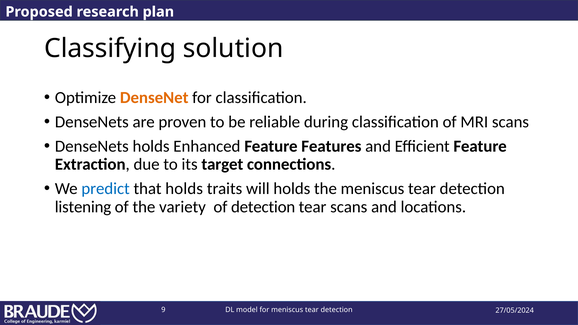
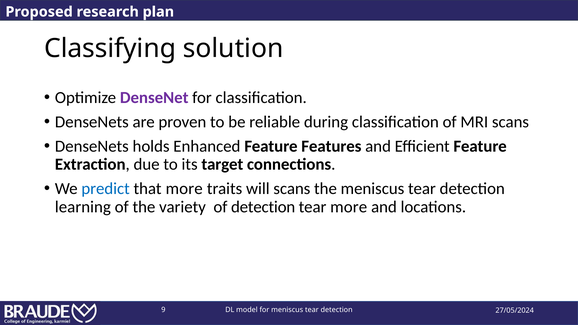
DenseNet colour: orange -> purple
that holds: holds -> more
will holds: holds -> scans
listening: listening -> learning
tear scans: scans -> more
